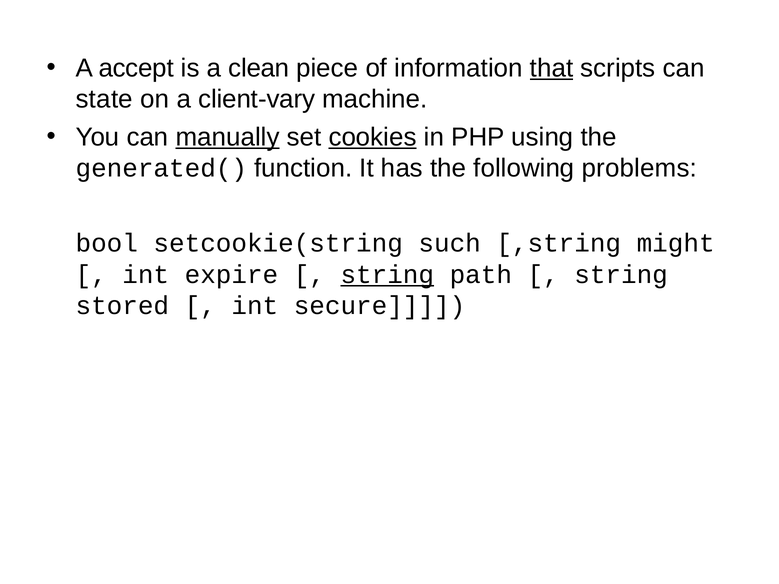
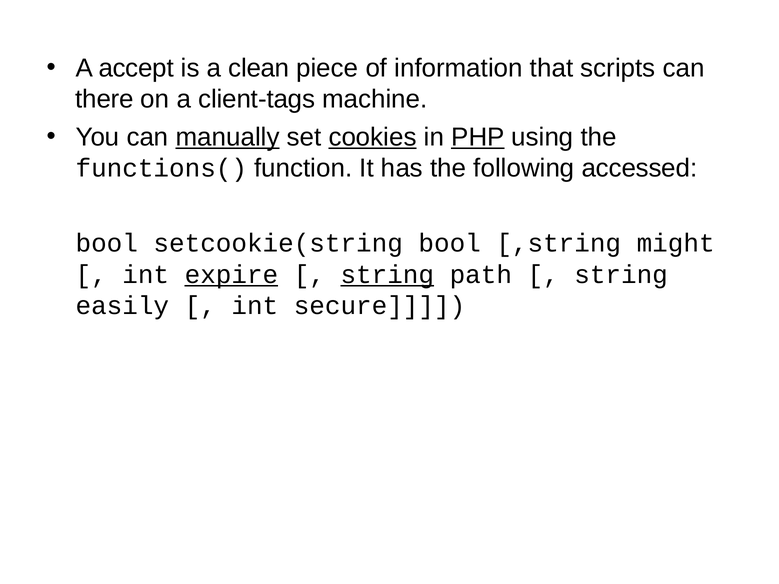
that underline: present -> none
state: state -> there
client-vary: client-vary -> client-tags
PHP at (478, 137) underline: none -> present
generated(: generated( -> functions(
problems: problems -> accessed
setcookie(string such: such -> bool
expire underline: none -> present
stored: stored -> easily
